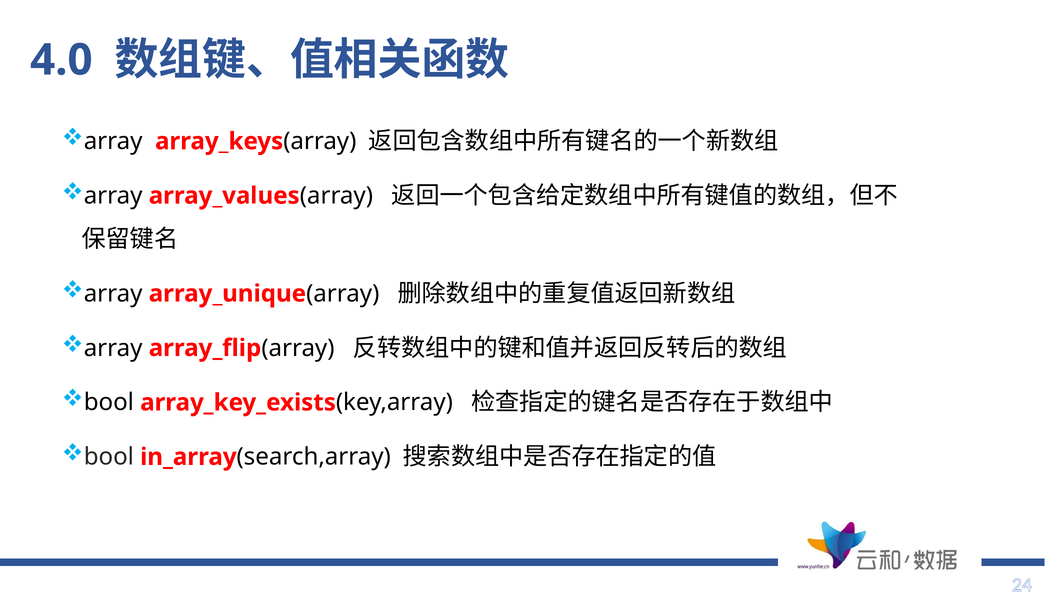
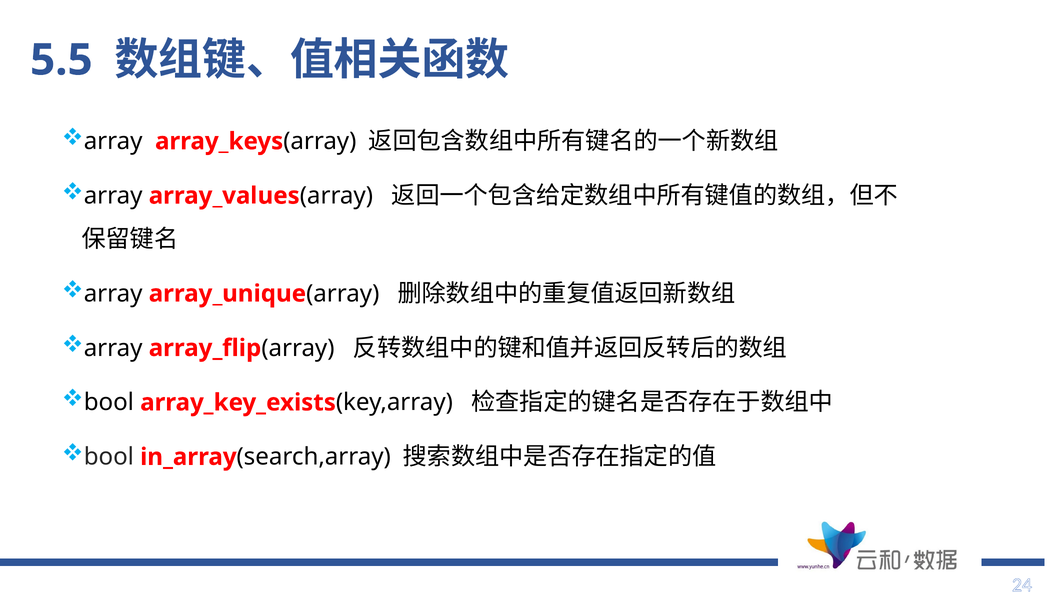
4.0: 4.0 -> 5.5
